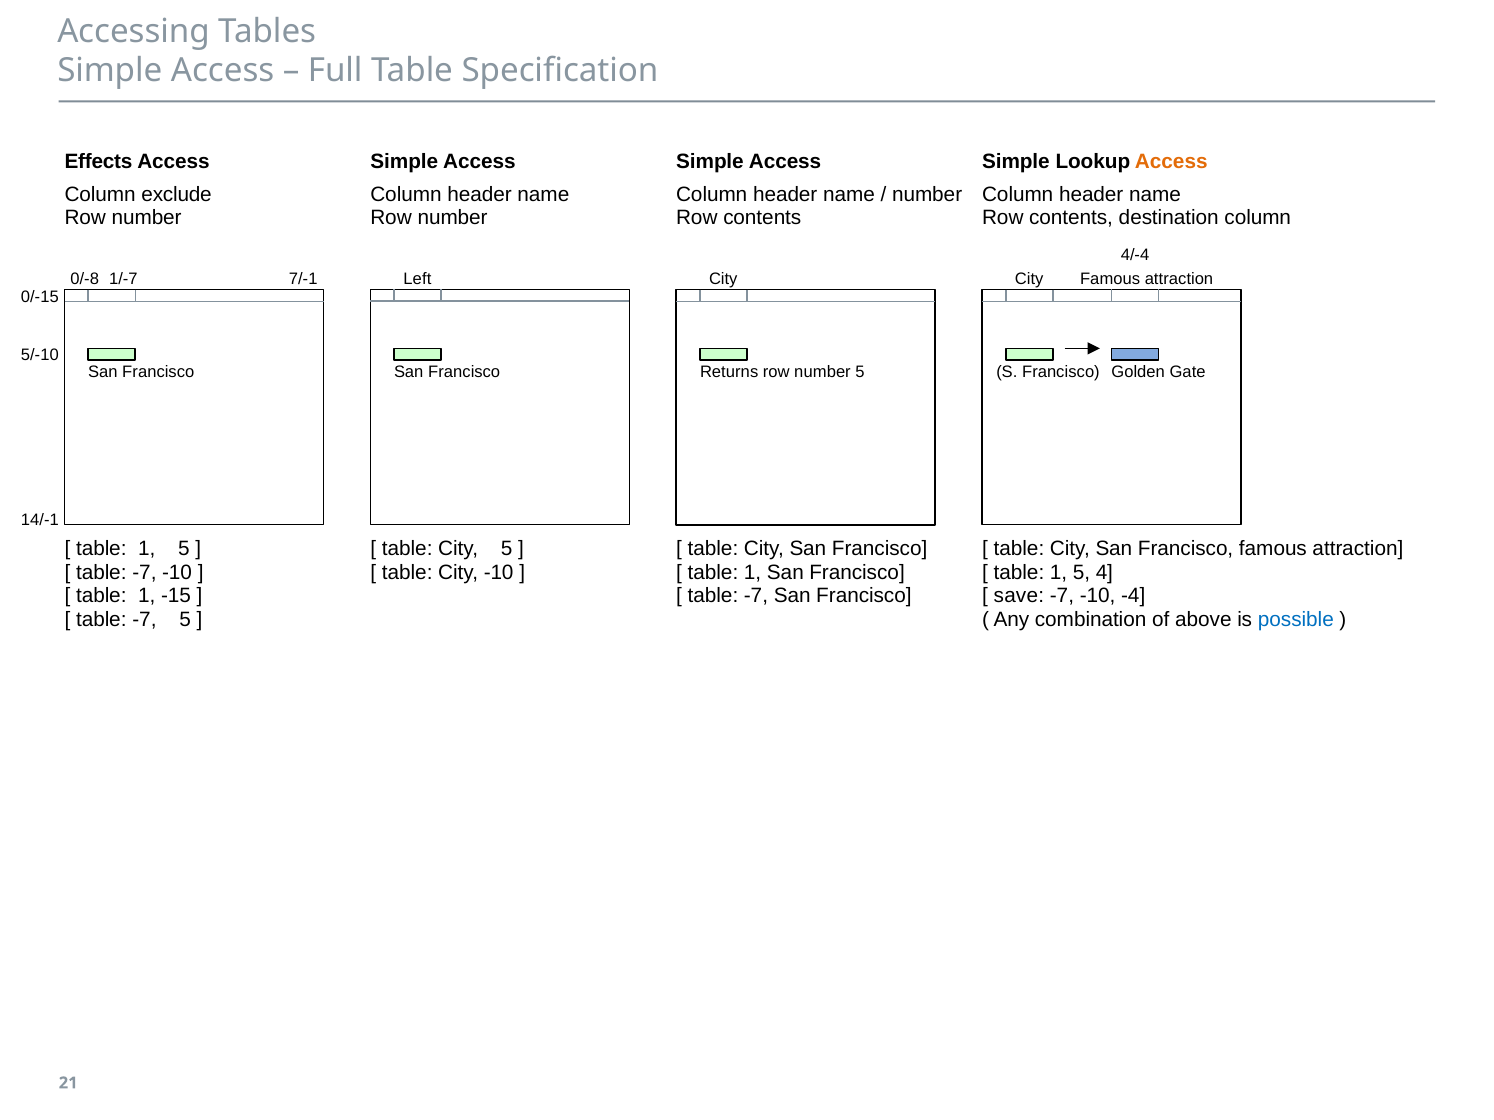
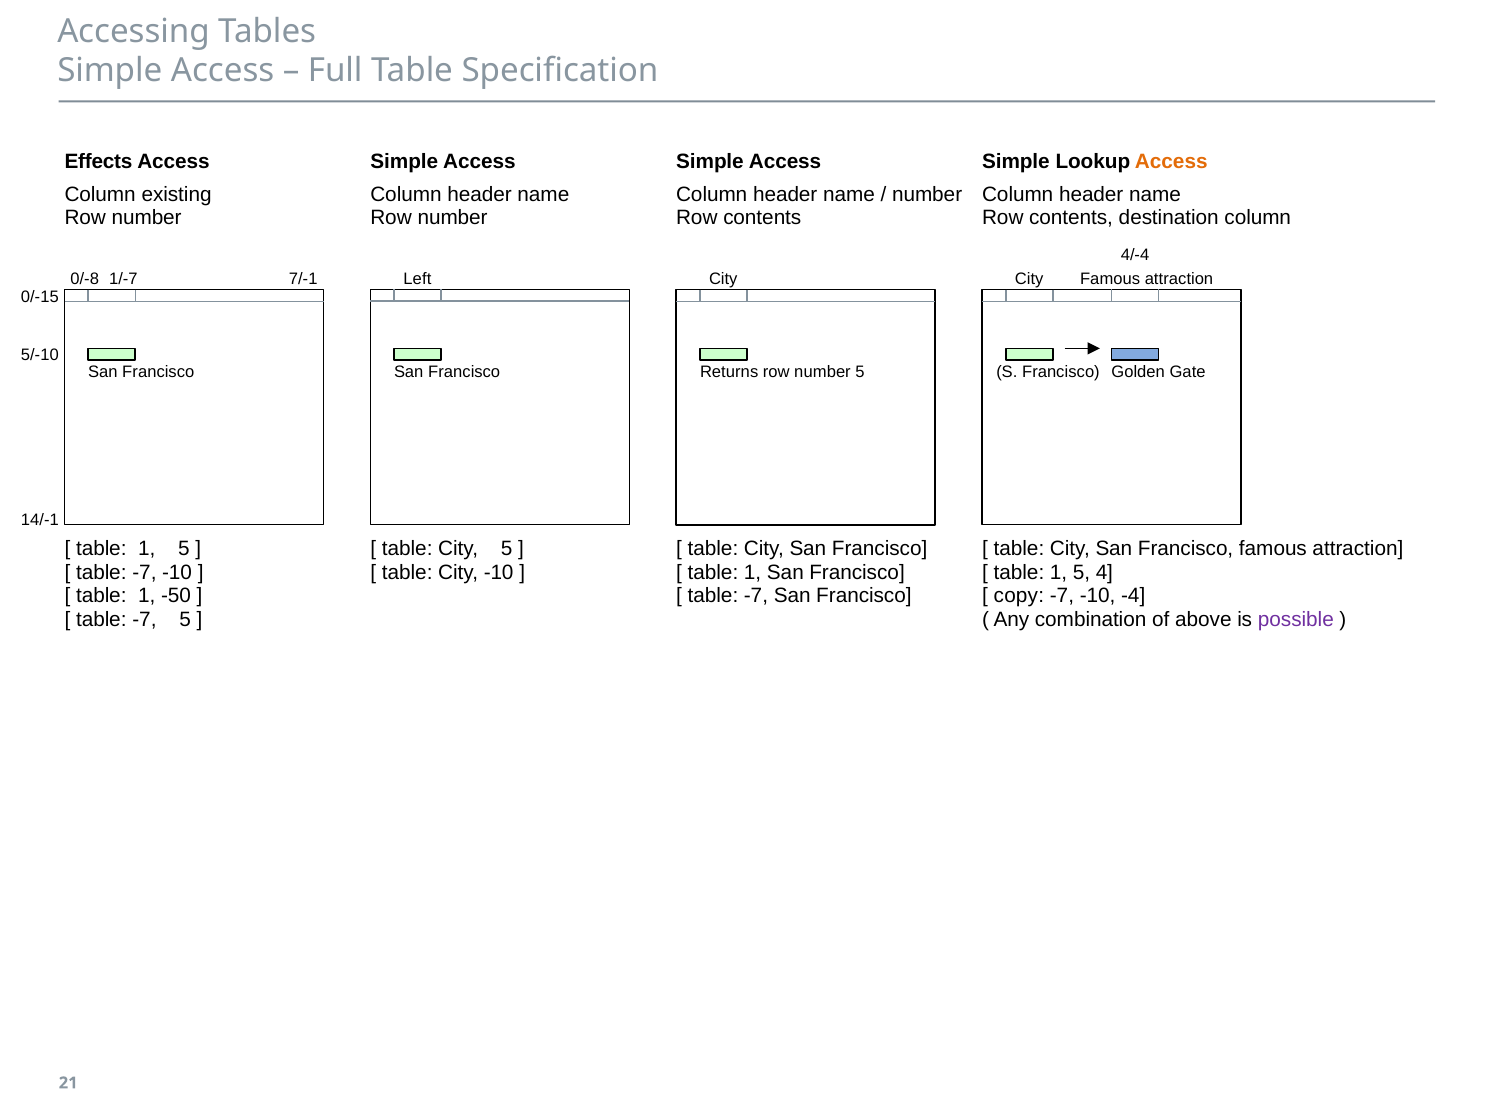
exclude: exclude -> existing
save: save -> copy
-15: -15 -> -50
possible colour: blue -> purple
